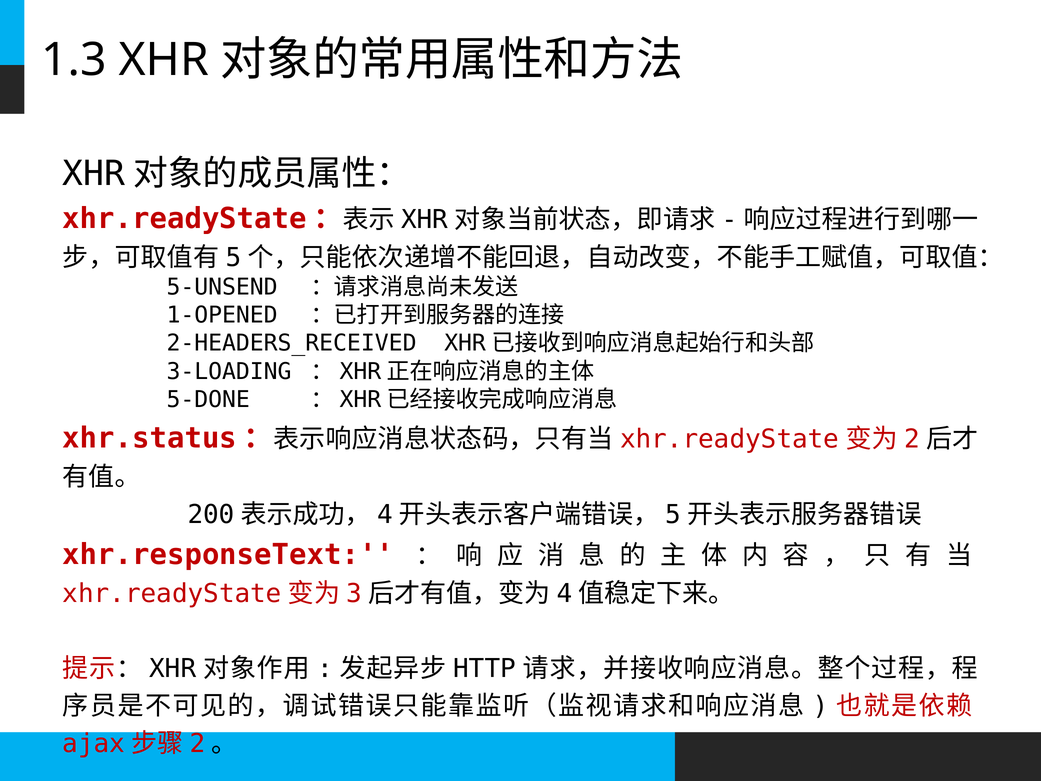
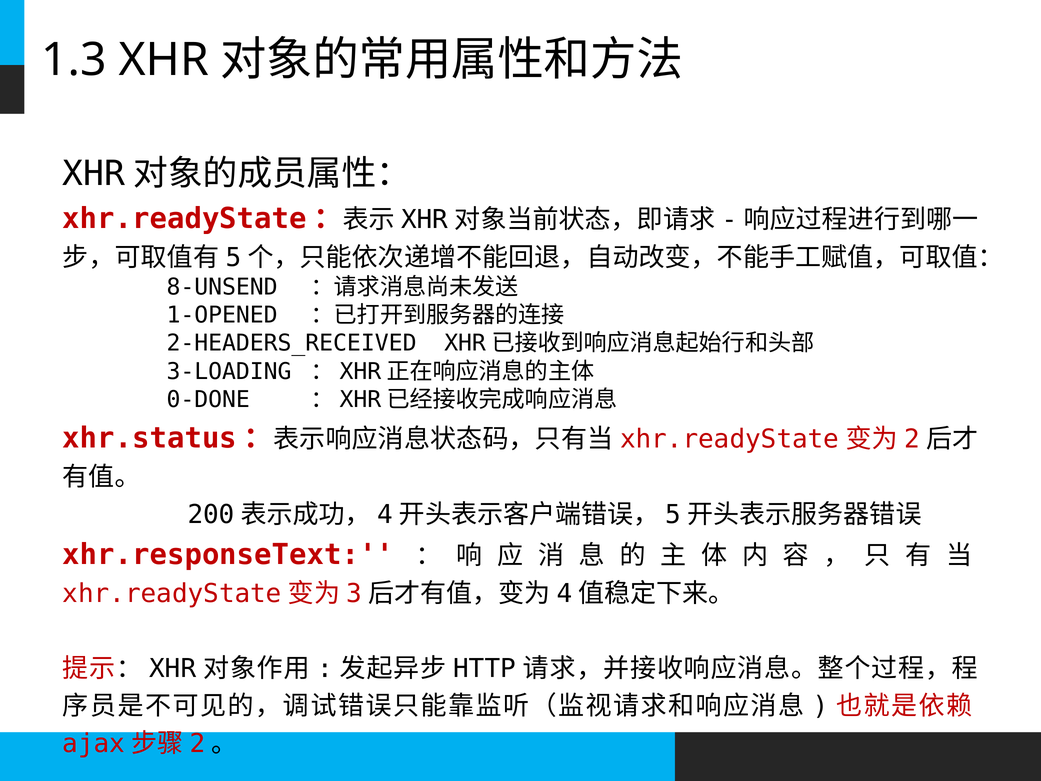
5-UNSEND: 5-UNSEND -> 8-UNSEND
5-DONE: 5-DONE -> 0-DONE
